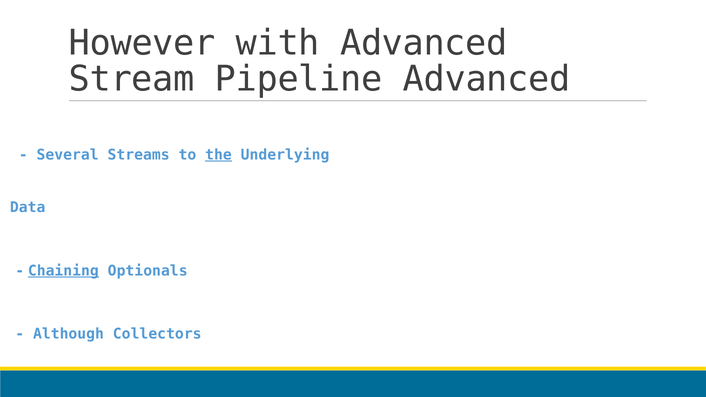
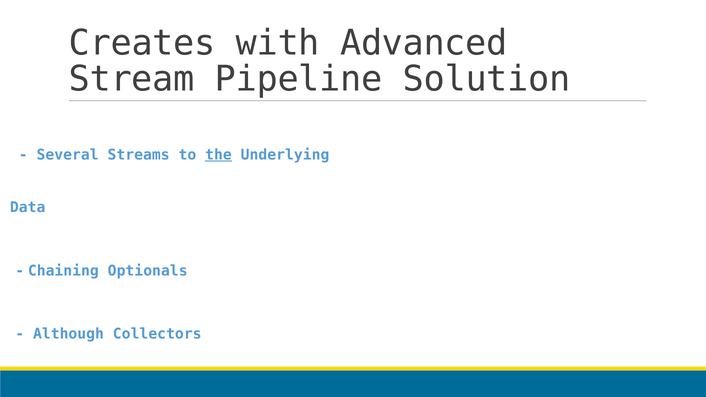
However: However -> Creates
Pipeline Advanced: Advanced -> Solution
Chaining underline: present -> none
